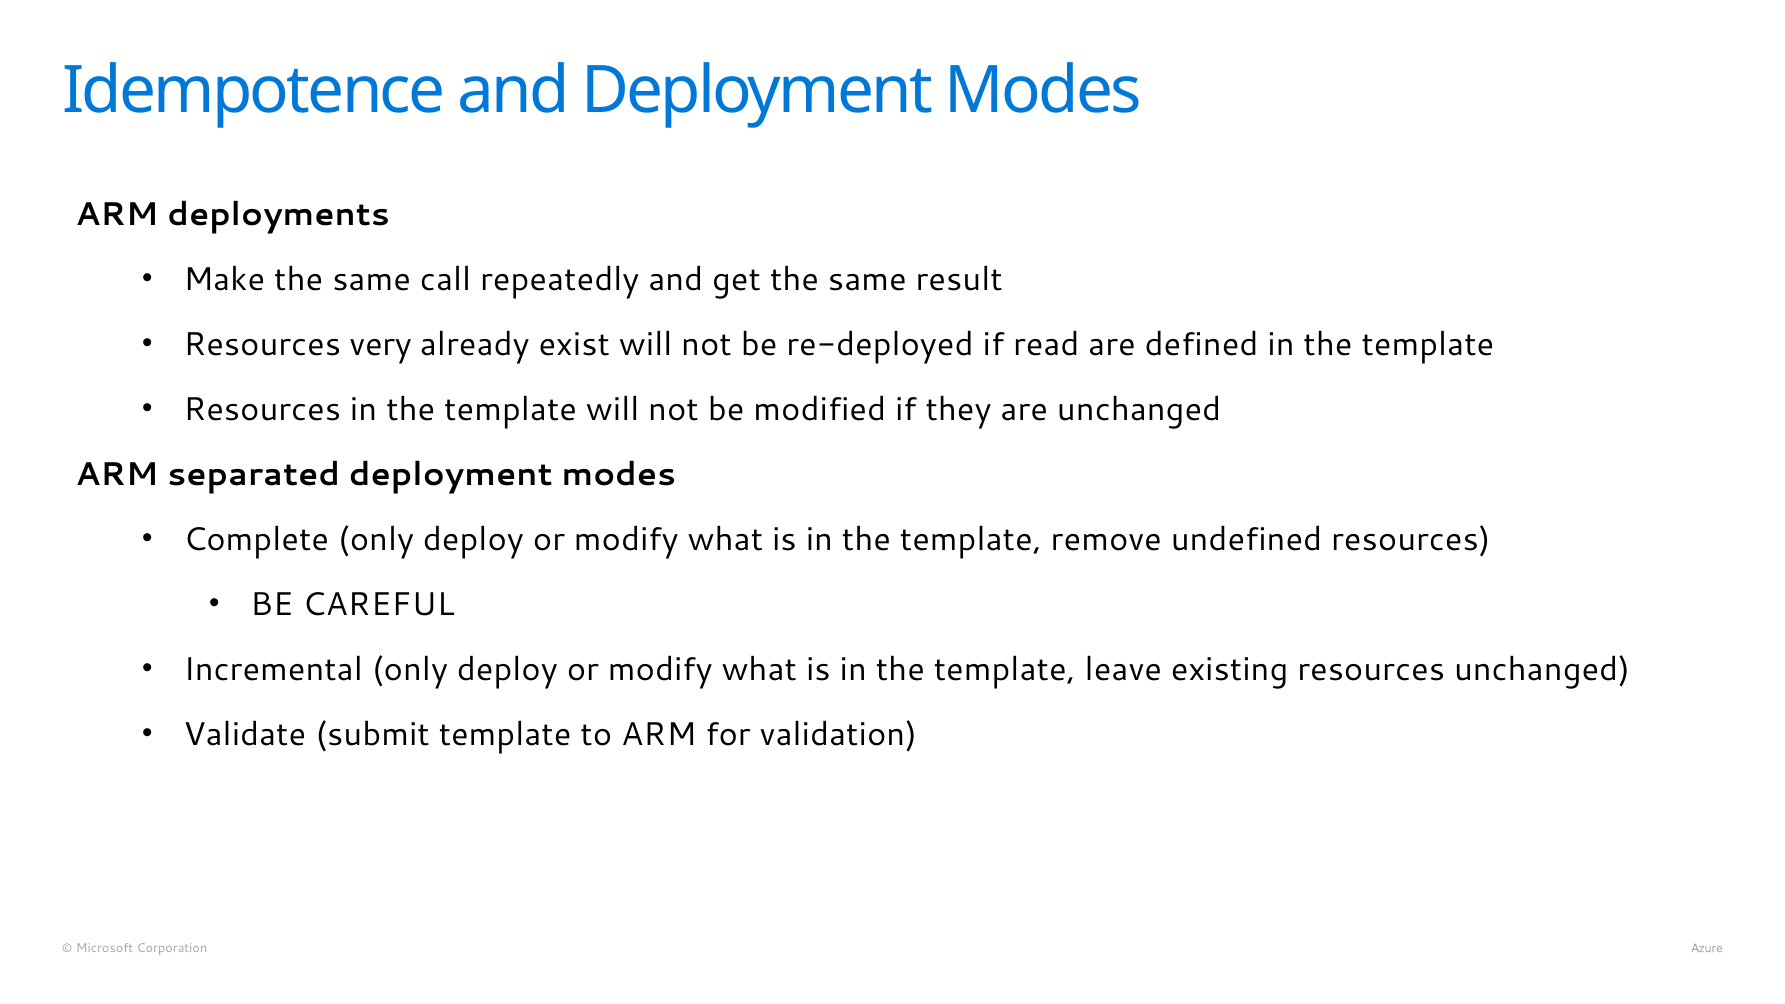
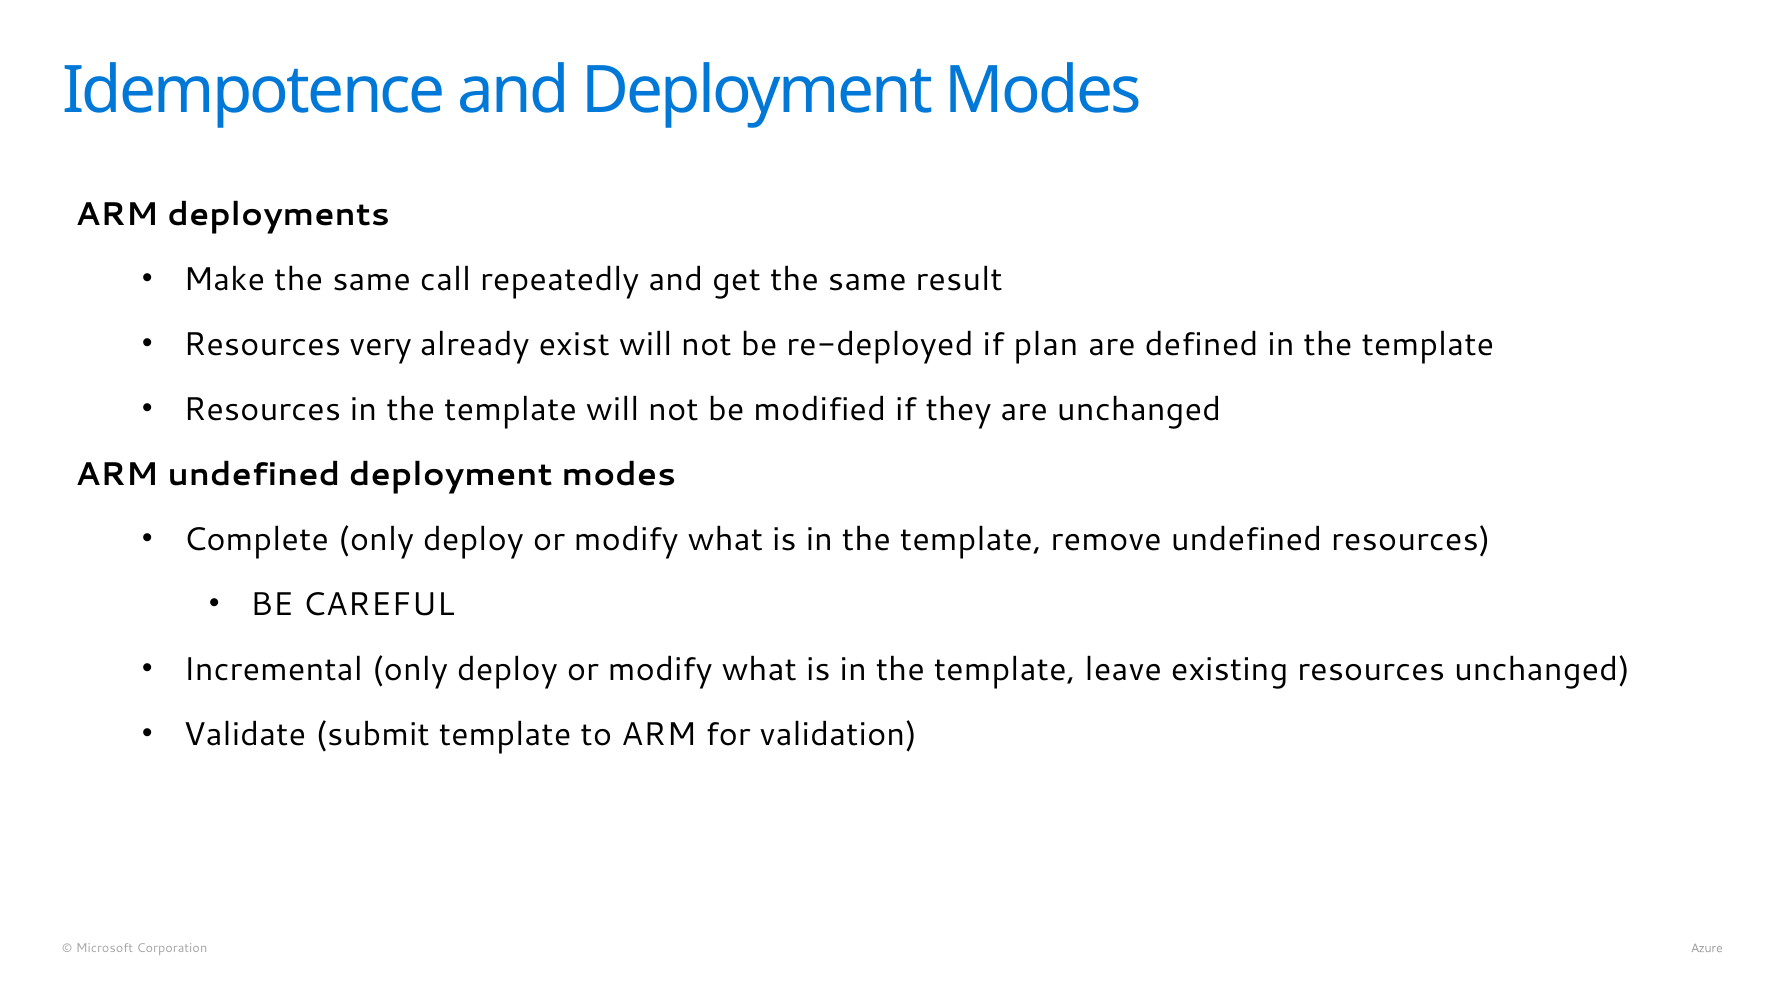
read: read -> plan
ARM separated: separated -> undefined
